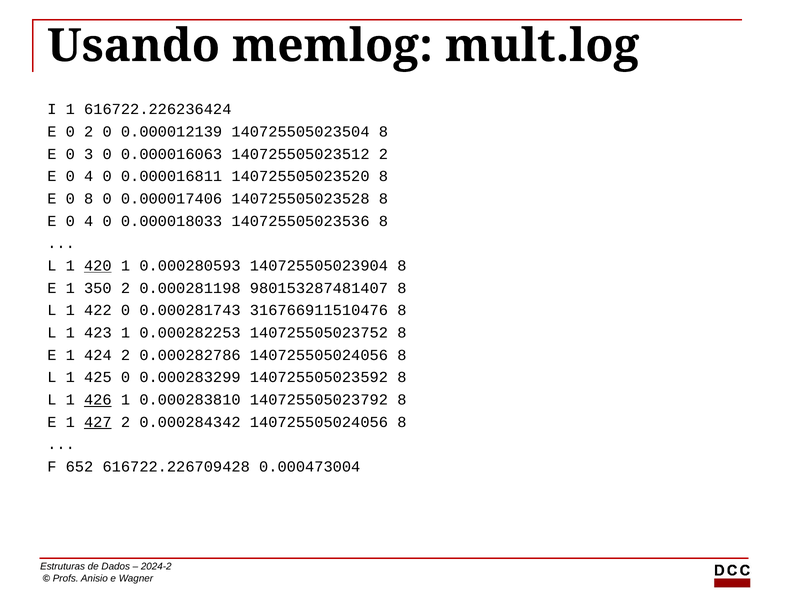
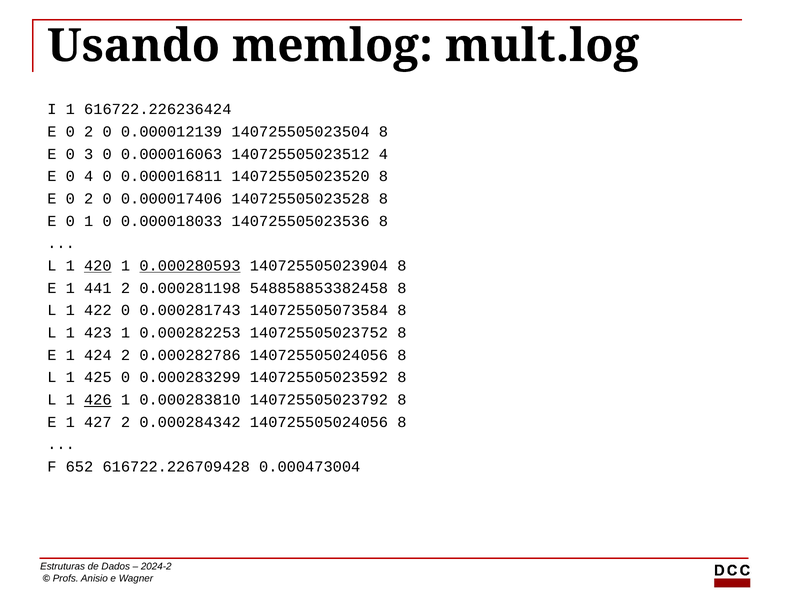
140725505023512 2: 2 -> 4
8 at (89, 199): 8 -> 2
4 at (89, 221): 4 -> 1
0.000280593 underline: none -> present
350: 350 -> 441
980153287481407: 980153287481407 -> 548858853382458
316766911510476: 316766911510476 -> 140725505073584
427 underline: present -> none
